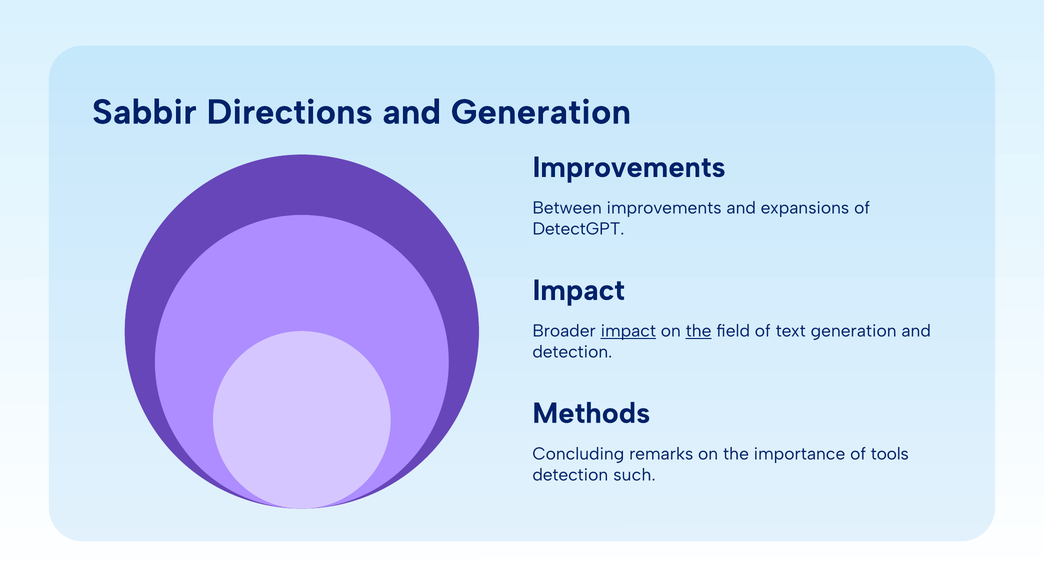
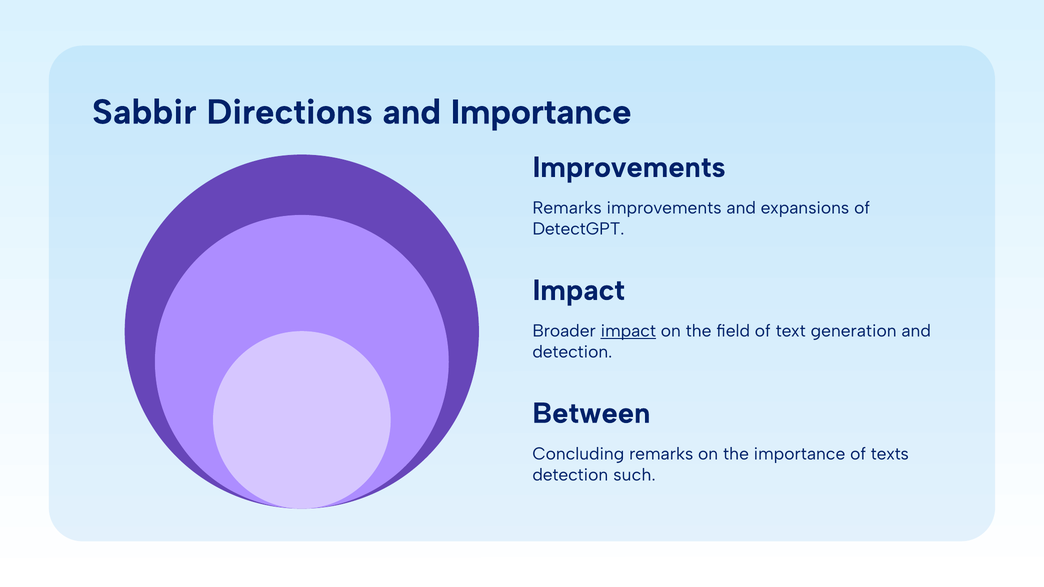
and Generation: Generation -> Importance
Between at (567, 208): Between -> Remarks
the at (699, 331) underline: present -> none
Methods: Methods -> Between
tools: tools -> texts
